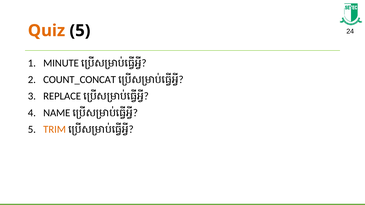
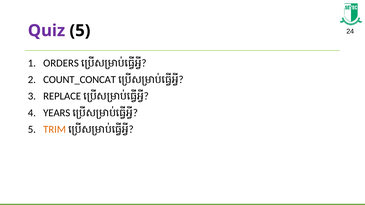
Quiz colour: orange -> purple
MINUTE: MINUTE -> ORDERS
NAME: NAME -> YEARS
